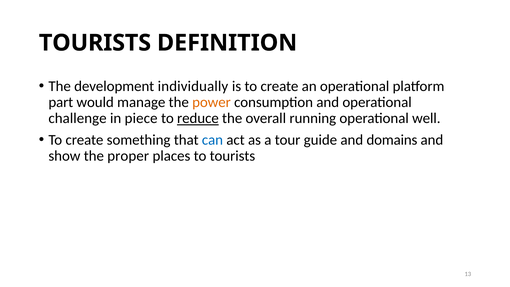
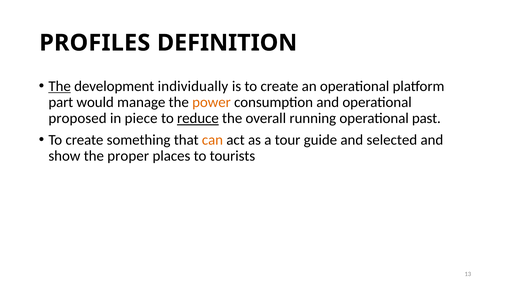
TOURISTS at (95, 43): TOURISTS -> PROFILES
The at (60, 86) underline: none -> present
challenge: challenge -> proposed
well: well -> past
can colour: blue -> orange
domains: domains -> selected
